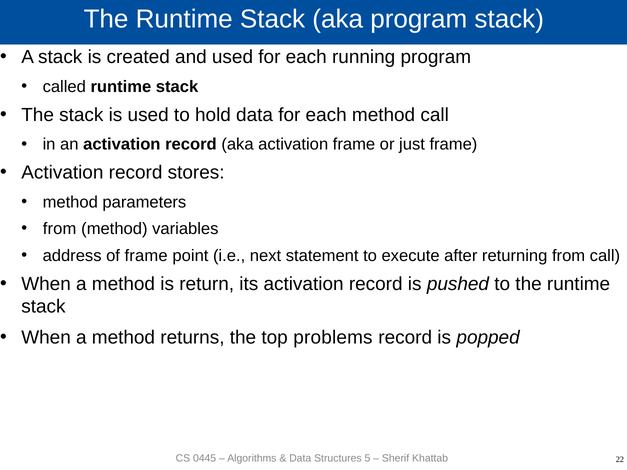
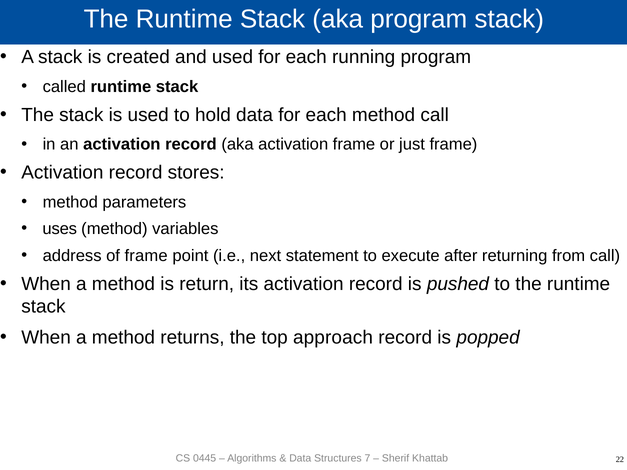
from at (60, 229): from -> uses
problems: problems -> approach
5: 5 -> 7
